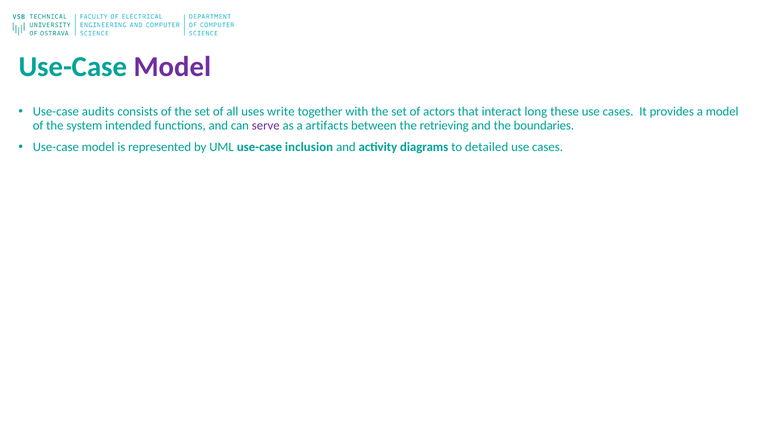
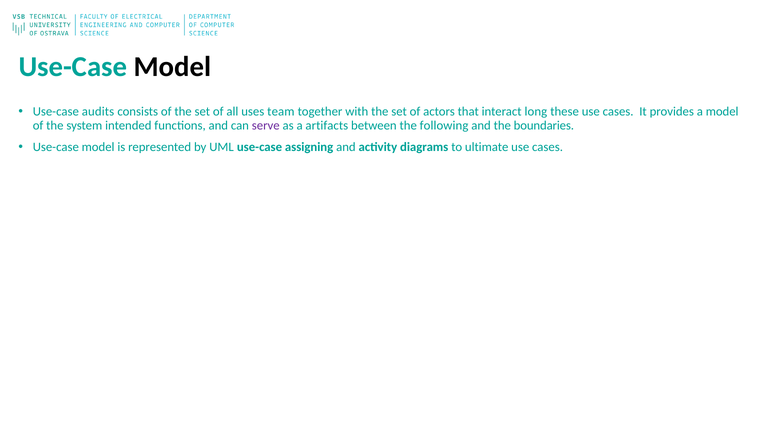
Model at (173, 67) colour: purple -> black
write: write -> team
retrieving: retrieving -> following
inclusion: inclusion -> assigning
detailed: detailed -> ultimate
